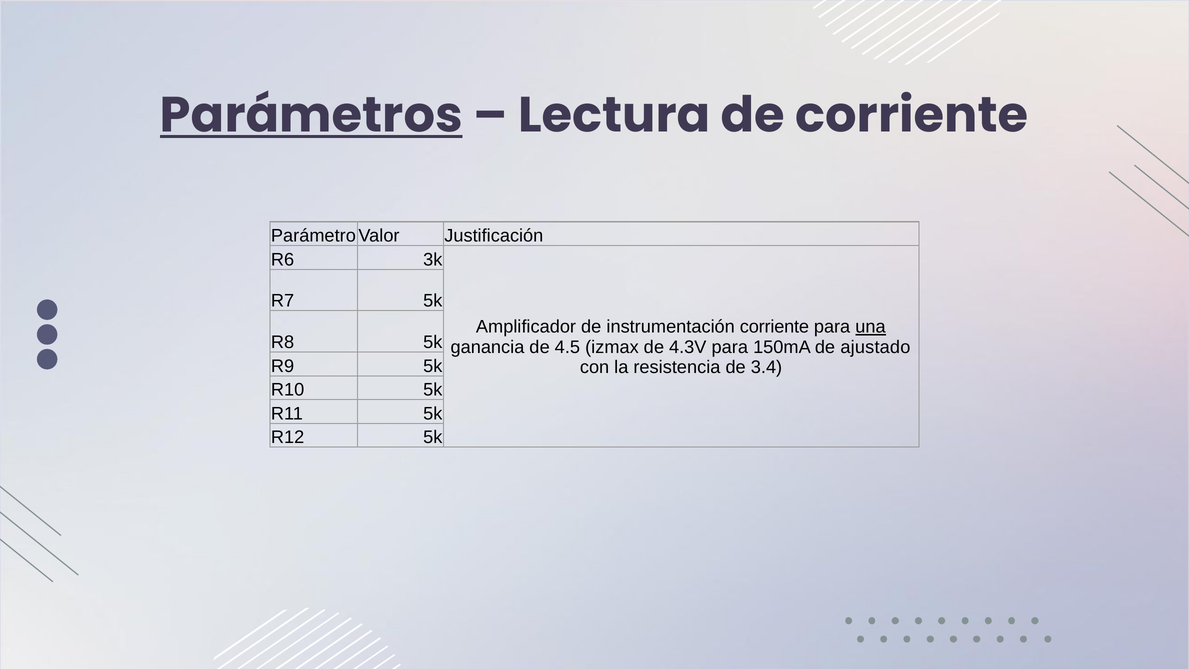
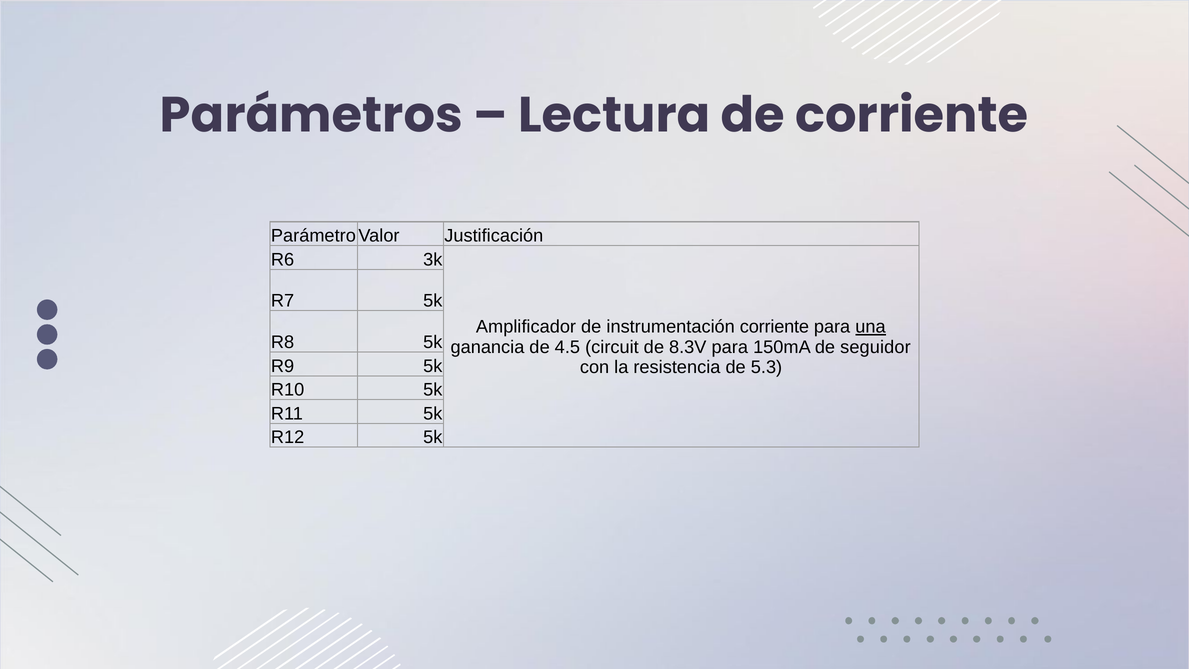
Parámetros underline: present -> none
izmax: izmax -> circuit
4.3V: 4.3V -> 8.3V
ajustado: ajustado -> seguidor
3.4: 3.4 -> 5.3
